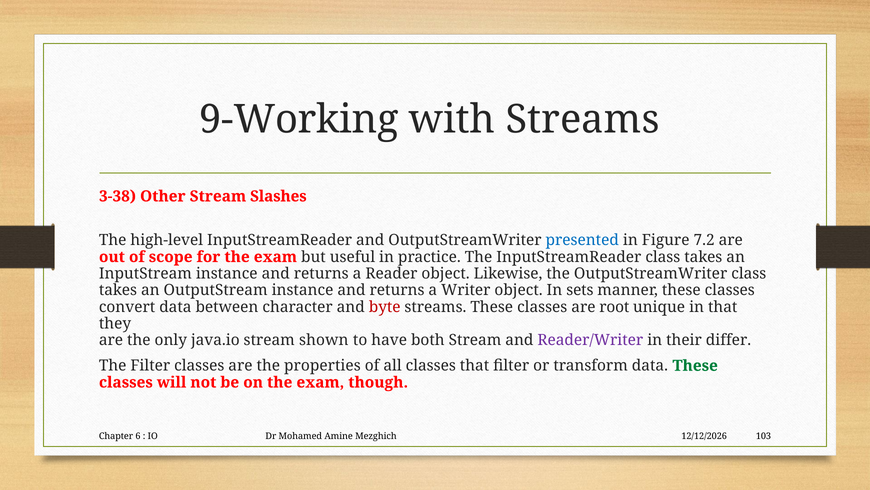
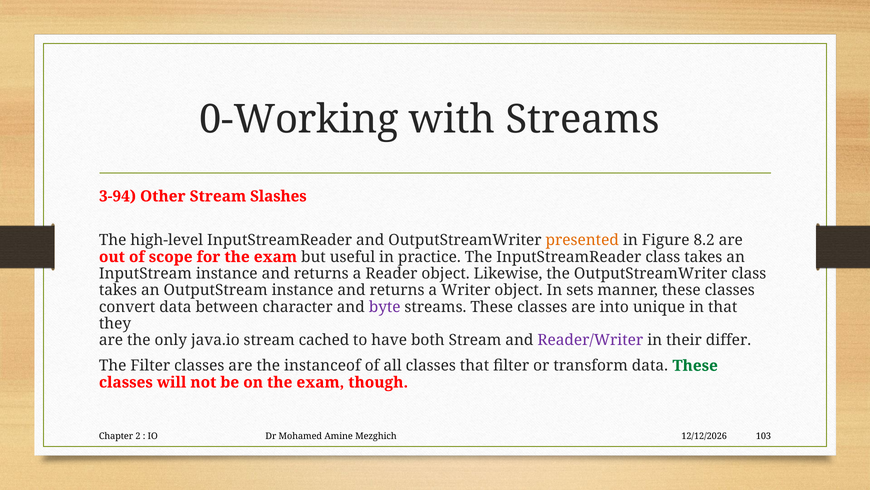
9-Working: 9-Working -> 0-Working
3-38: 3-38 -> 3-94
presented colour: blue -> orange
7.2: 7.2 -> 8.2
byte colour: red -> purple
root: root -> into
shown: shown -> cached
properties: properties -> instanceof
6: 6 -> 2
